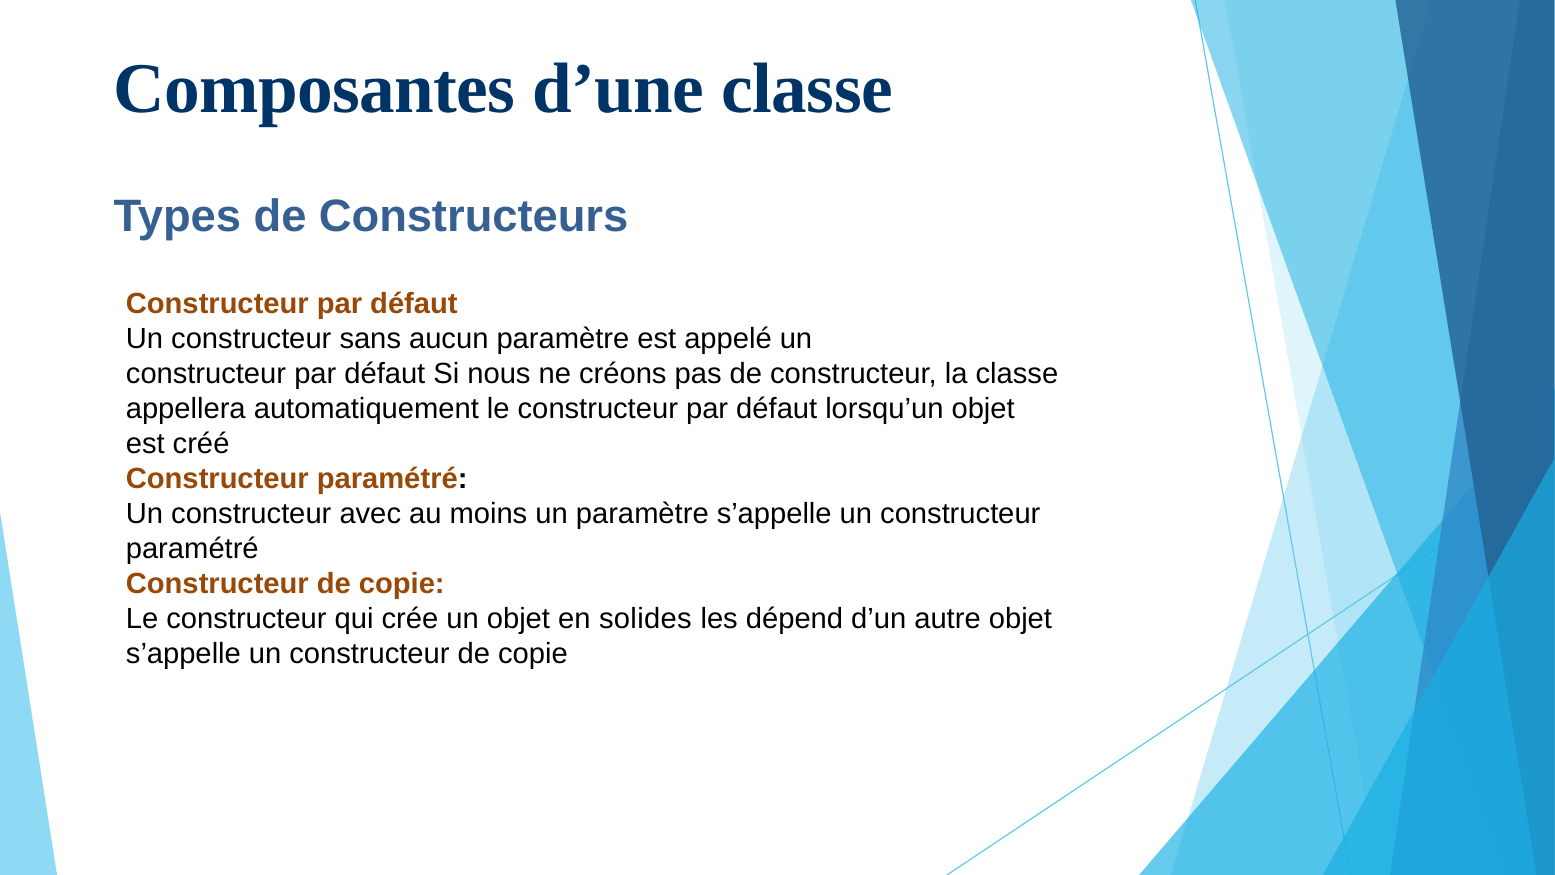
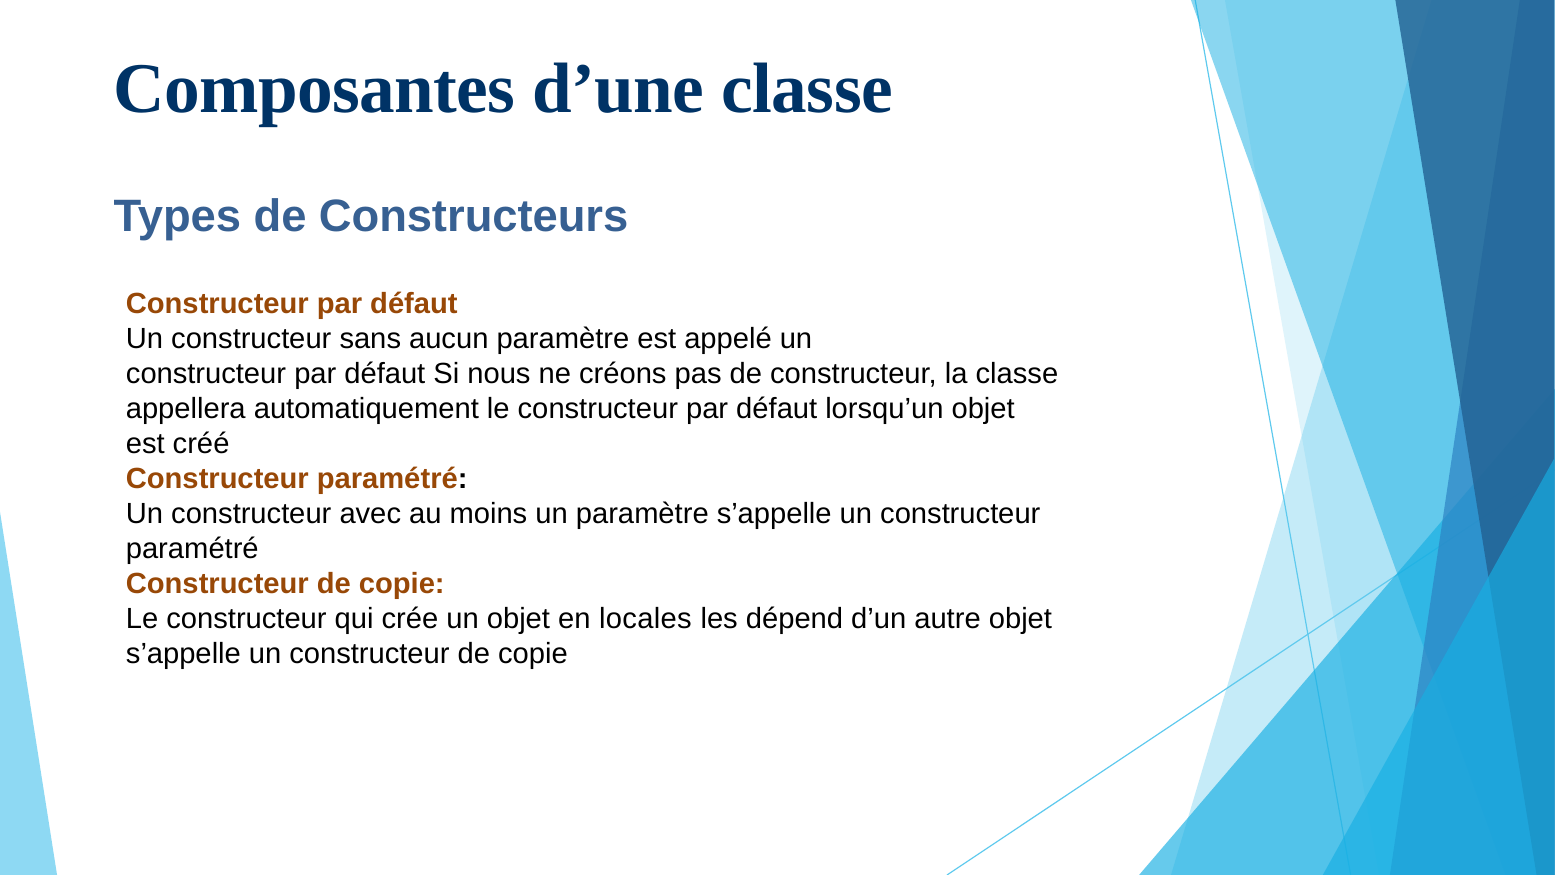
solides: solides -> locales
